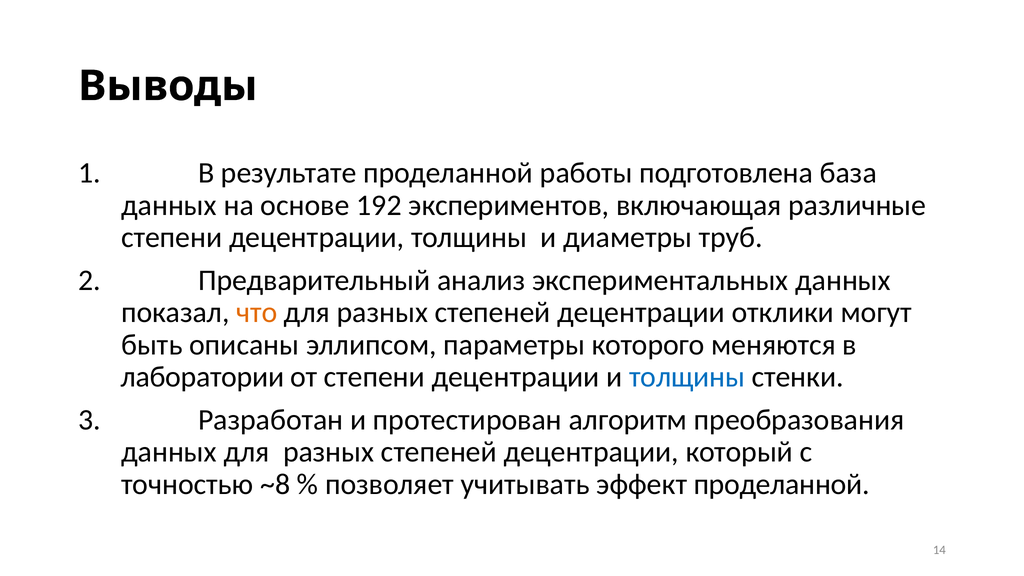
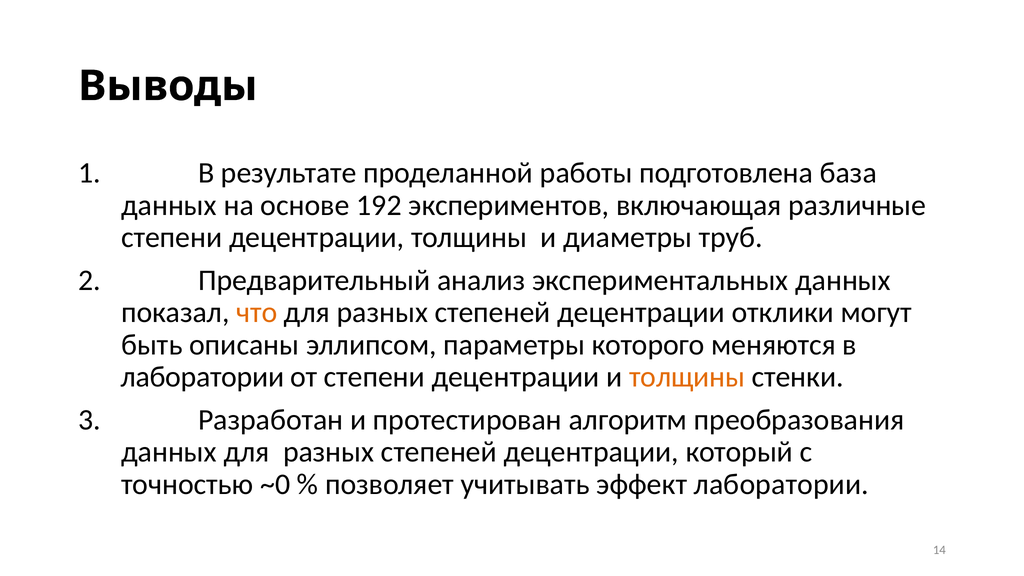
толщины at (687, 377) colour: blue -> orange
~8: ~8 -> ~0
эффект проделанной: проделанной -> лаборатории
